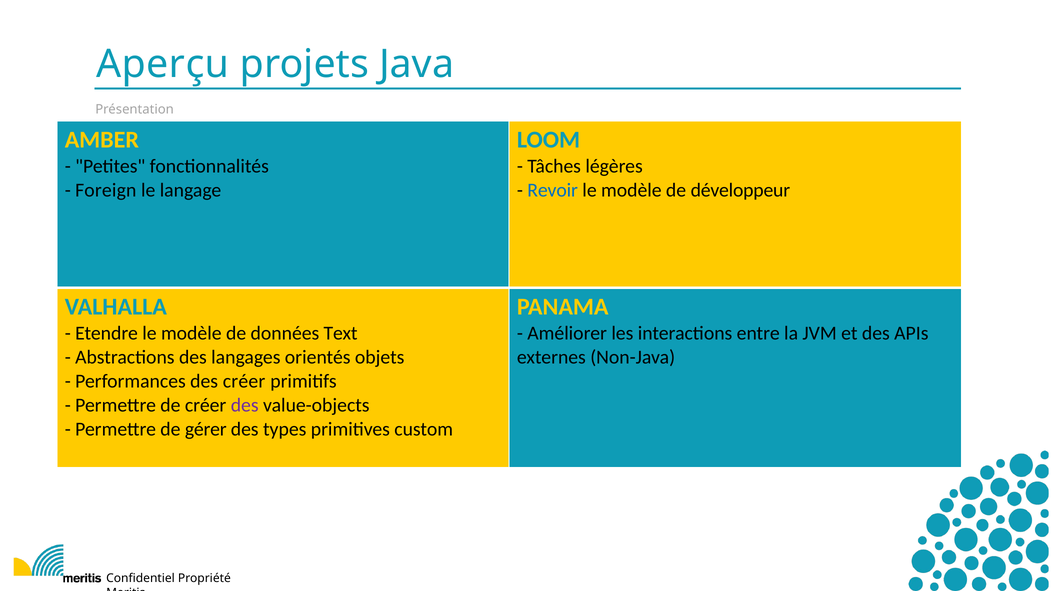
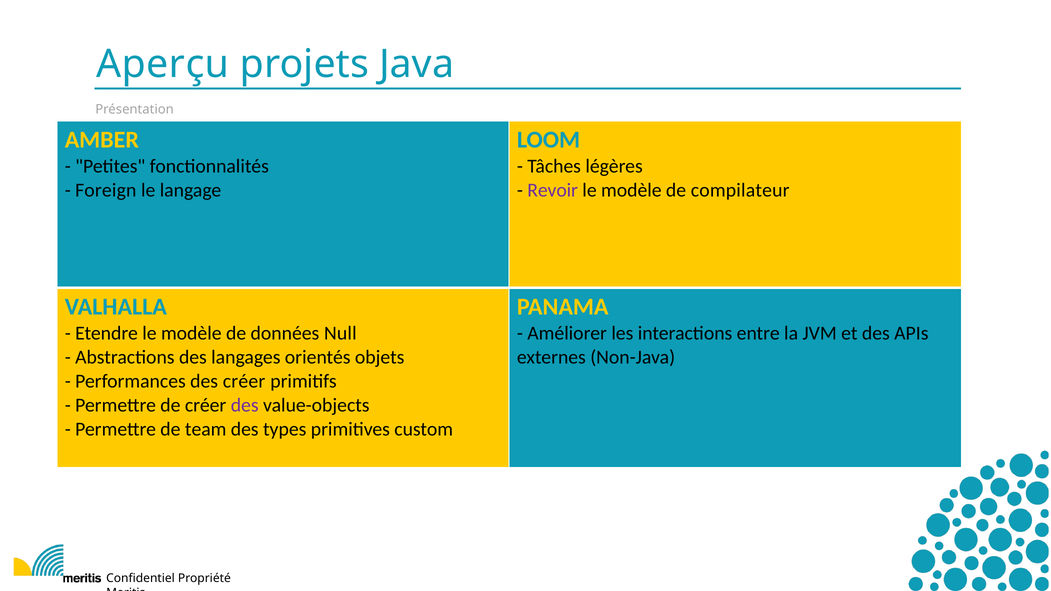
Revoir colour: blue -> purple
développeur: développeur -> compilateur
Text: Text -> Null
gérer: gérer -> team
